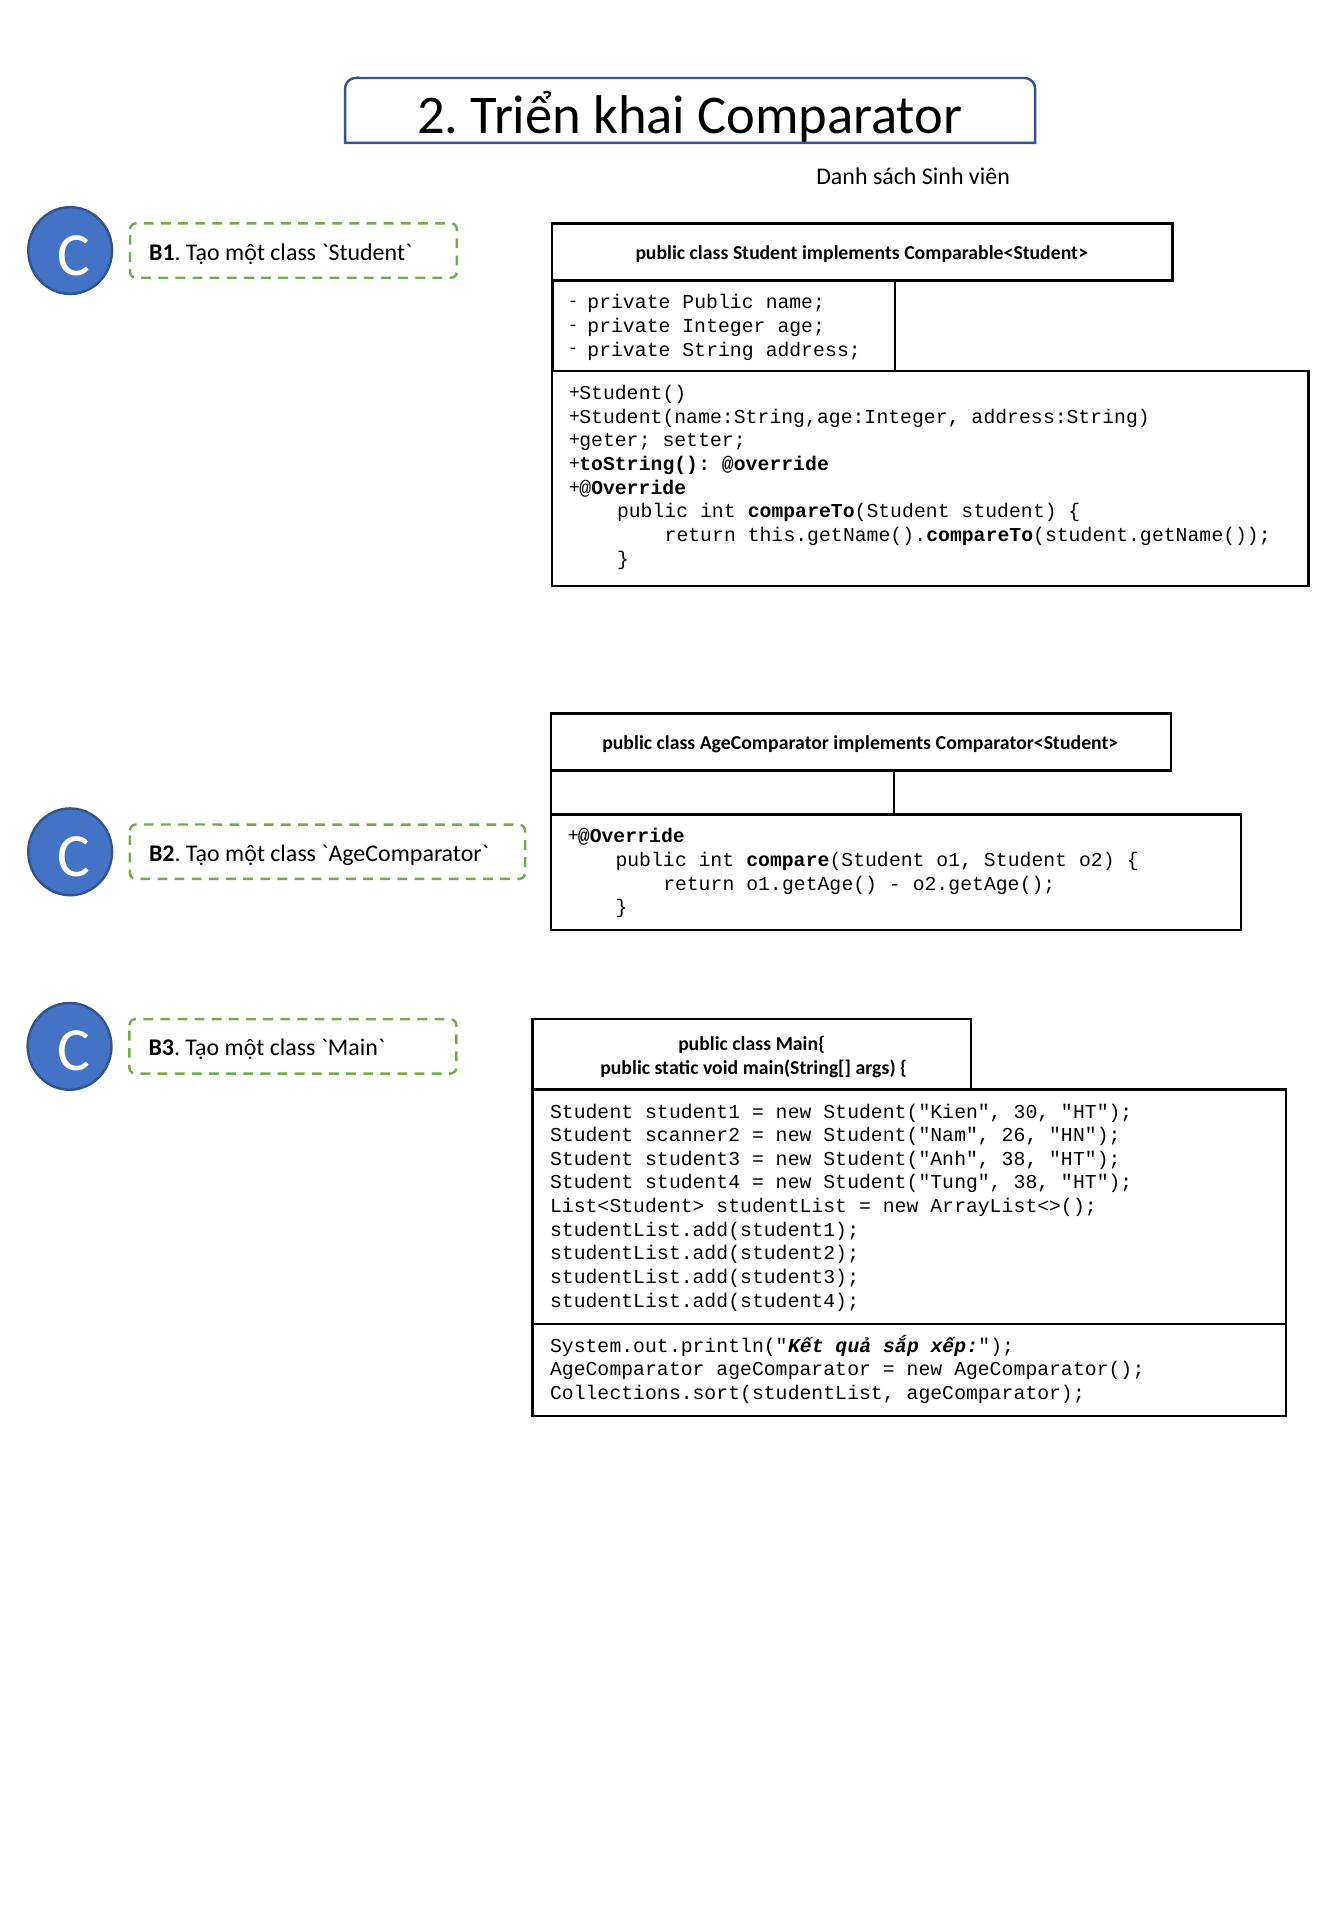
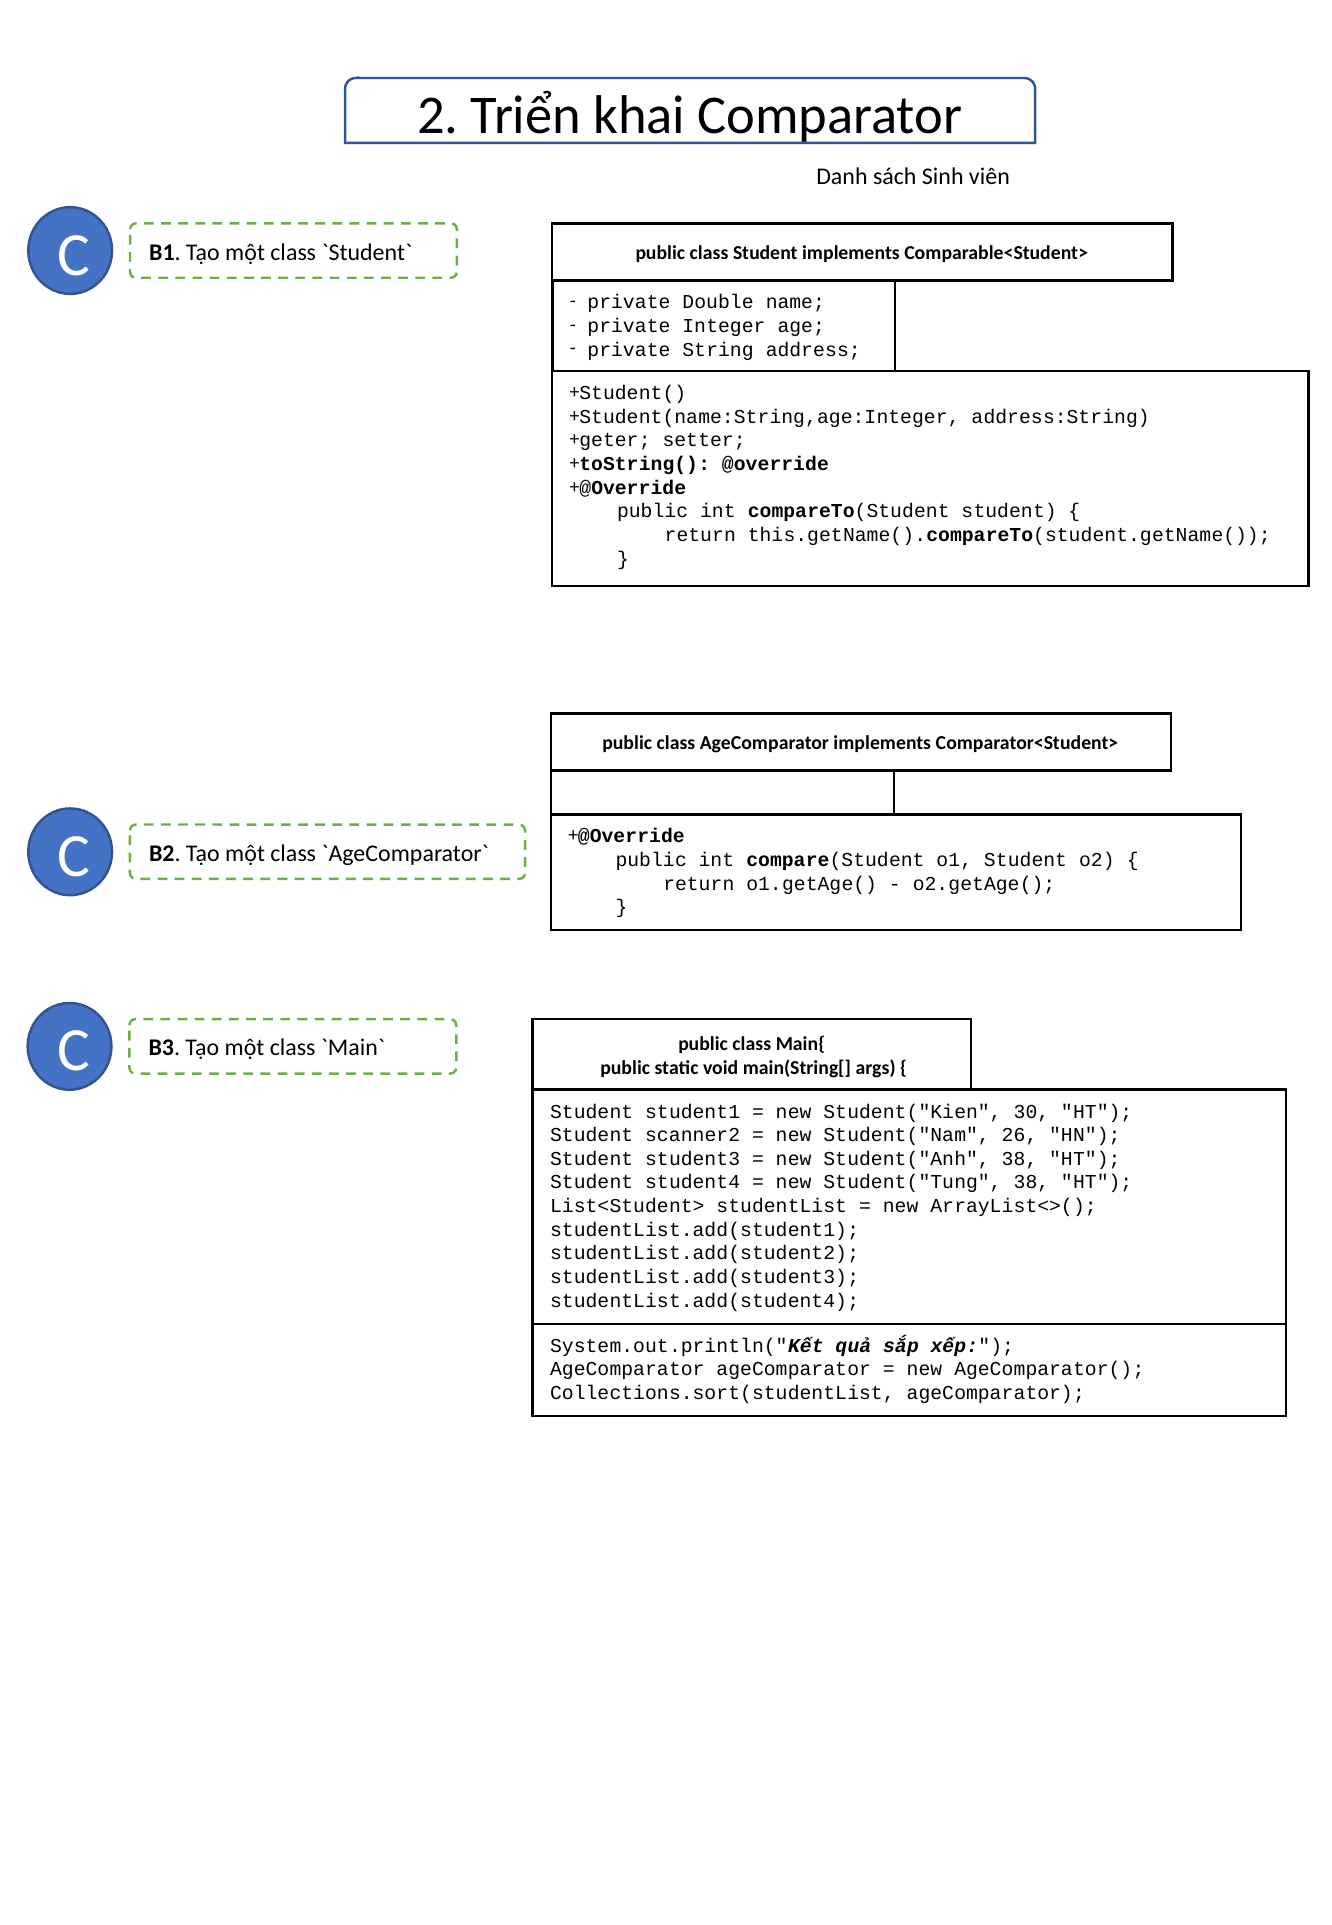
private Public: Public -> Double
